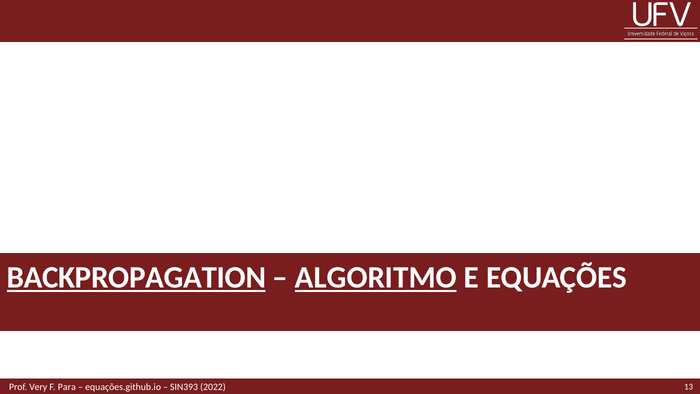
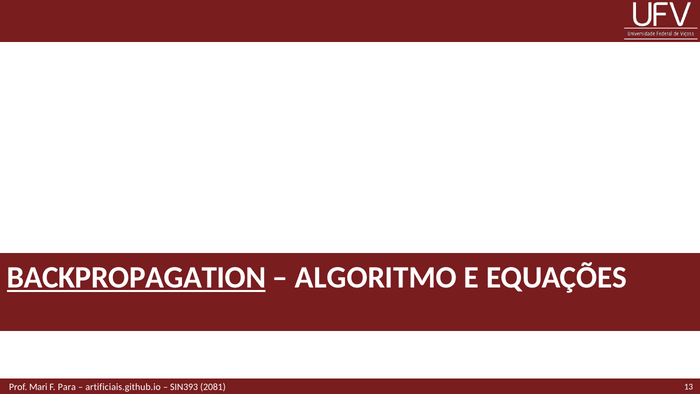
ALGORITMO underline: present -> none
Very: Very -> Mari
equações.github.io: equações.github.io -> artificiais.github.io
2022: 2022 -> 2081
